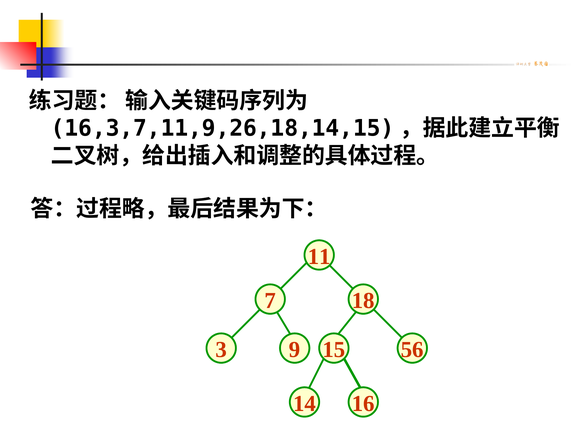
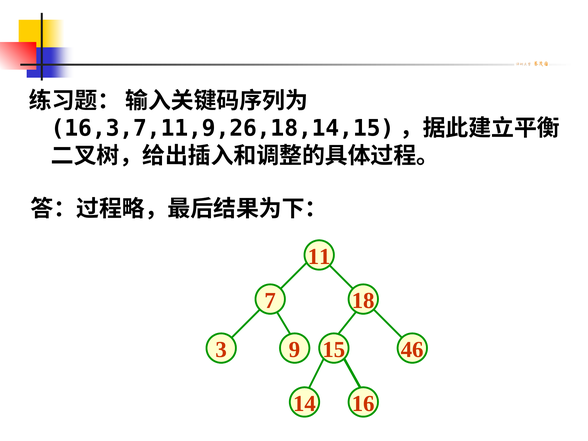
56: 56 -> 46
